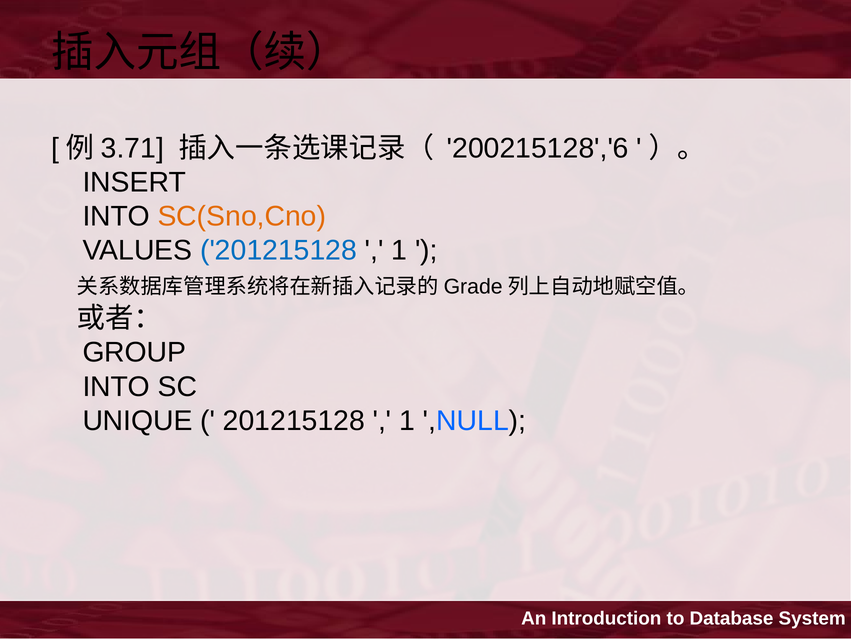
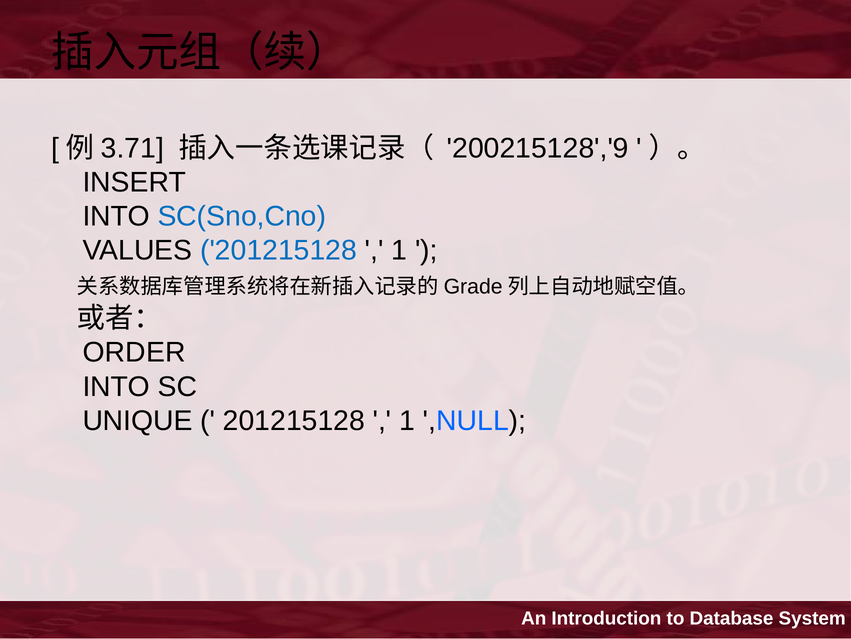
200215128','6: 200215128','6 -> 200215128','9
SC(Sno,Cno colour: orange -> blue
GROUP: GROUP -> ORDER
